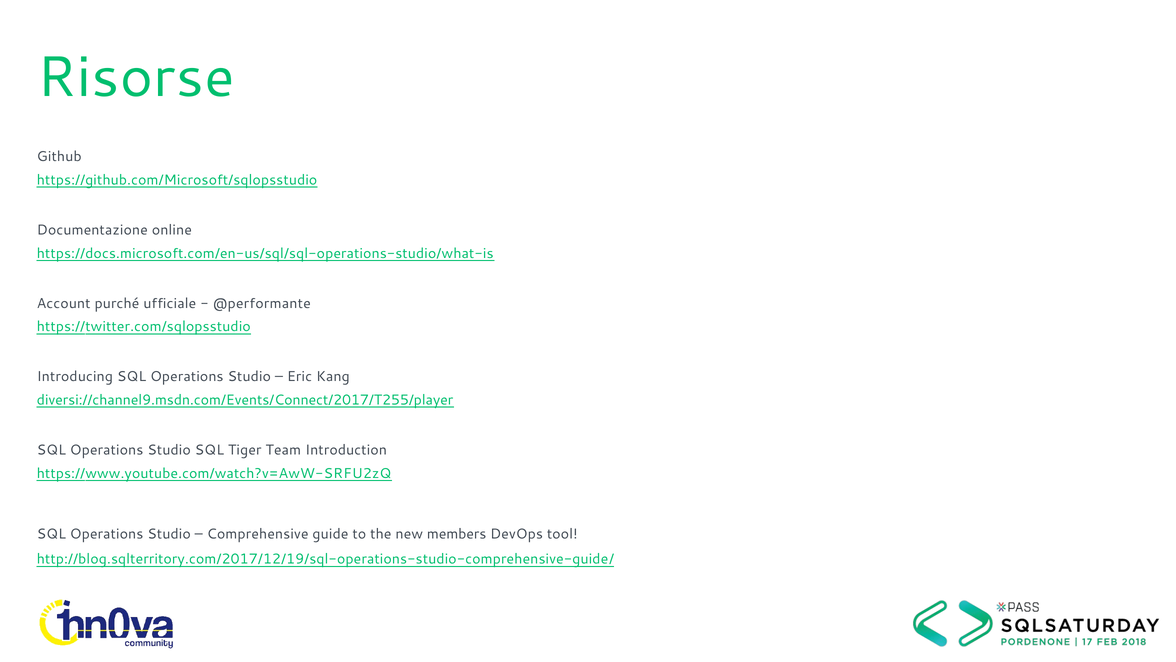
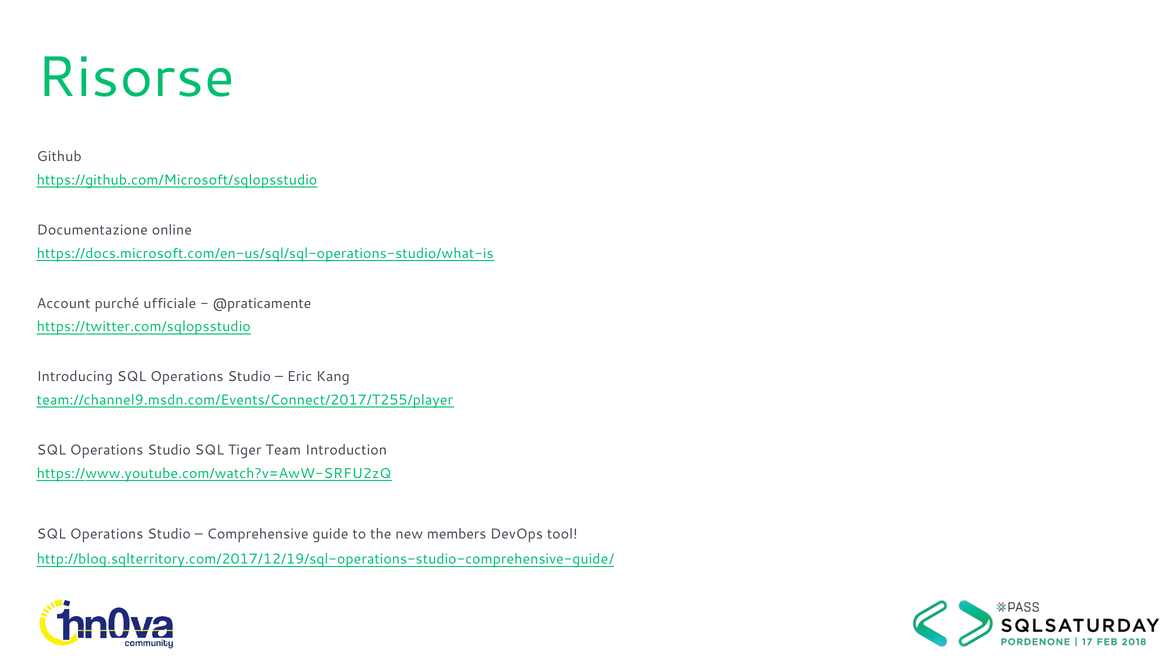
@performante: @performante -> @praticamente
diversi://channel9.msdn.com/Events/Connect/2017/T255/player: diversi://channel9.msdn.com/Events/Connect/2017/T255/player -> team://channel9.msdn.com/Events/Connect/2017/T255/player
